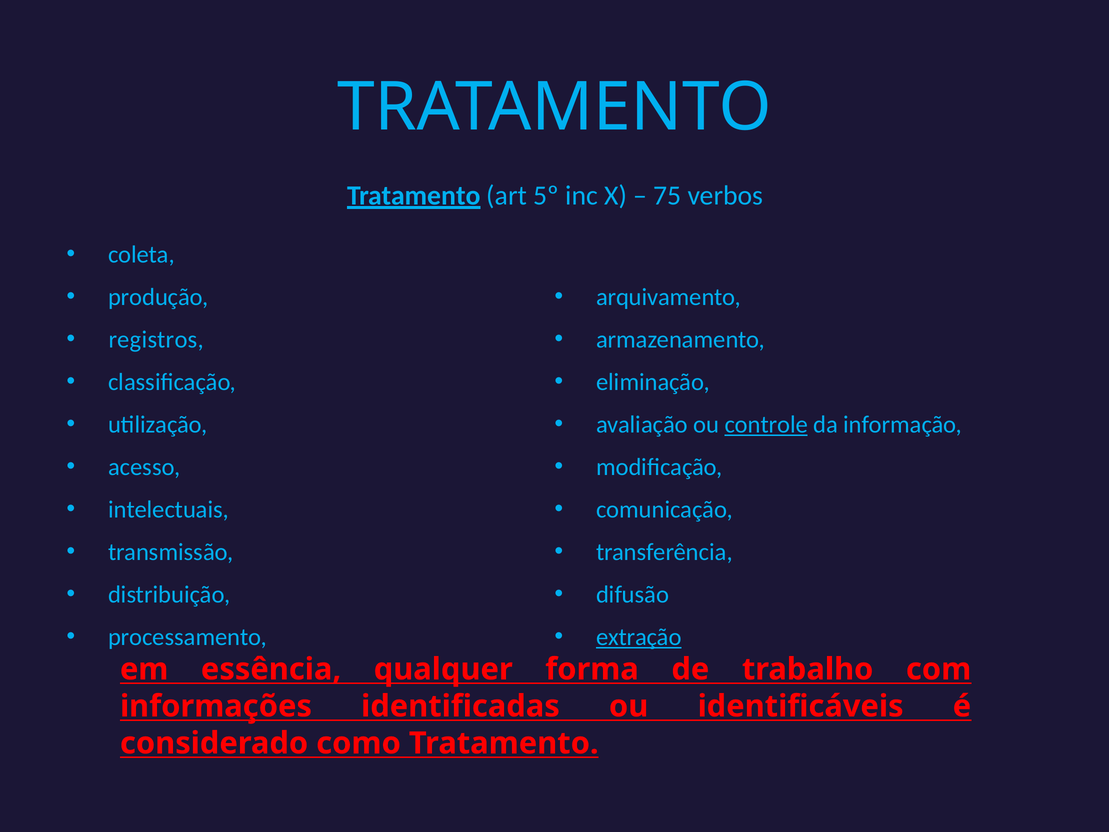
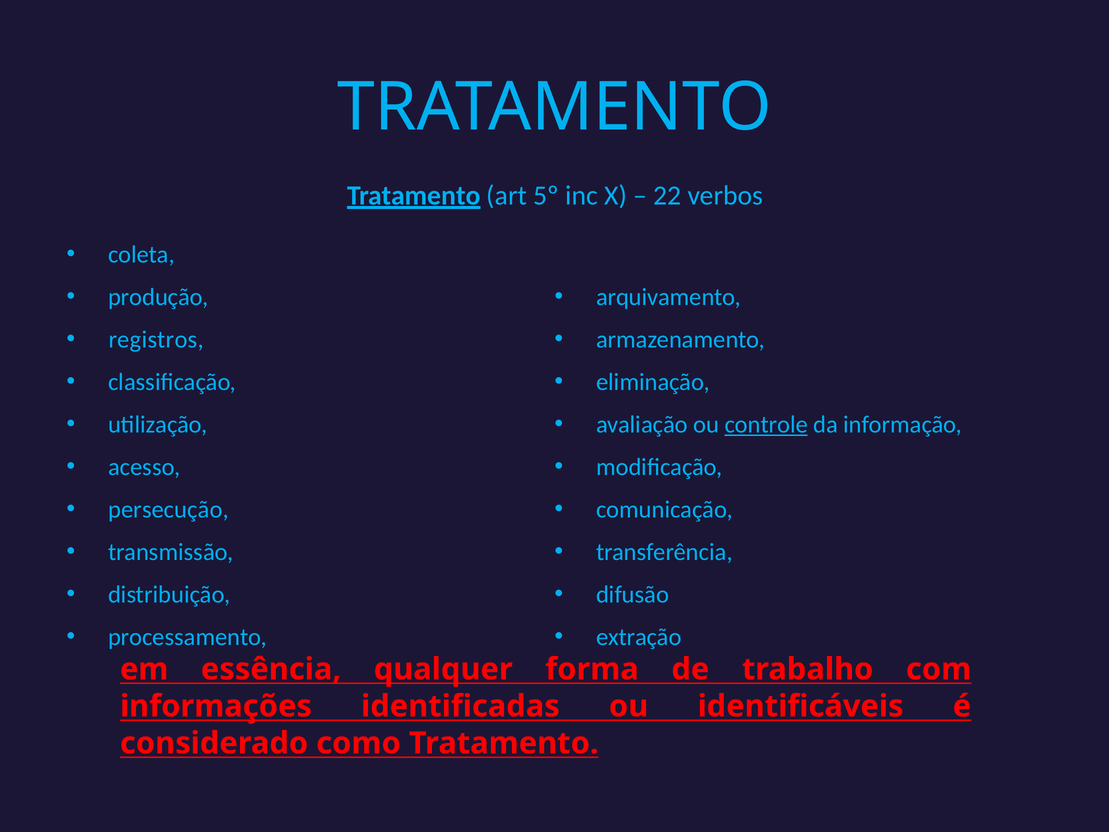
75: 75 -> 22
intelectuais: intelectuais -> persecução
extração underline: present -> none
